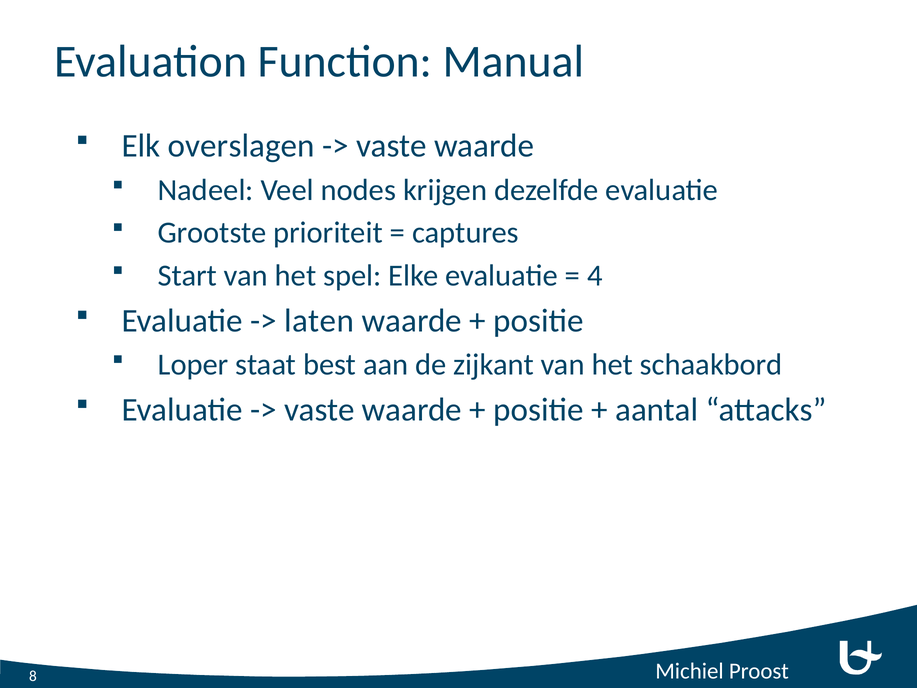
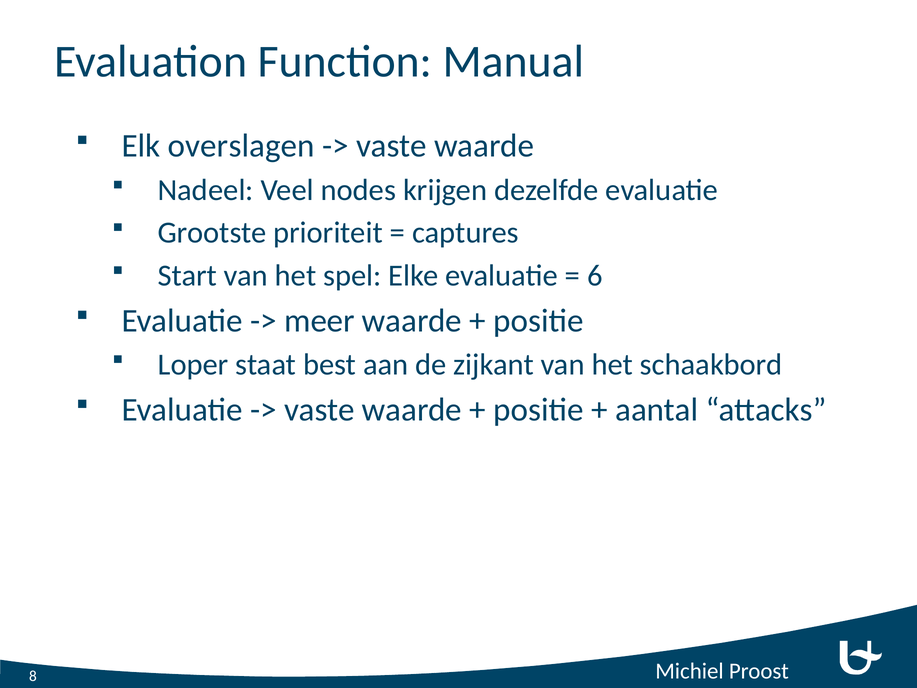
4: 4 -> 6
laten: laten -> meer
